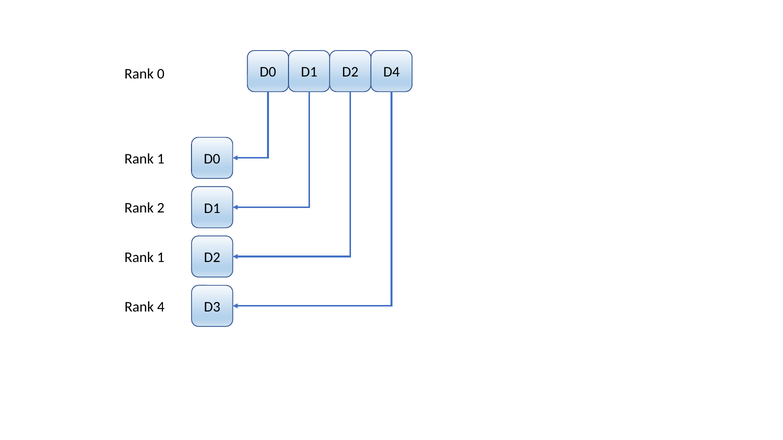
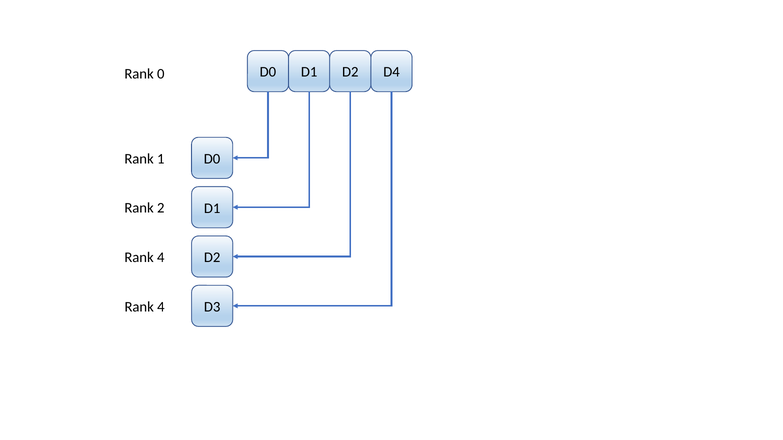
1 at (161, 258): 1 -> 4
